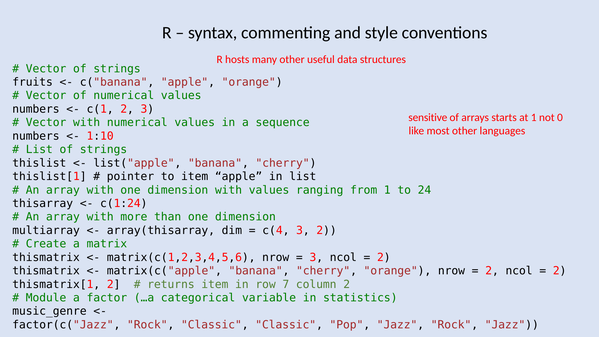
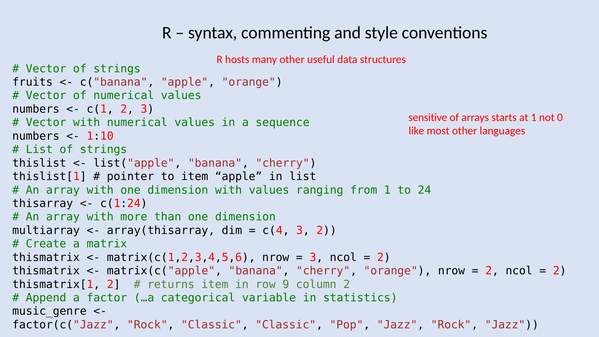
7: 7 -> 9
Module: Module -> Append
